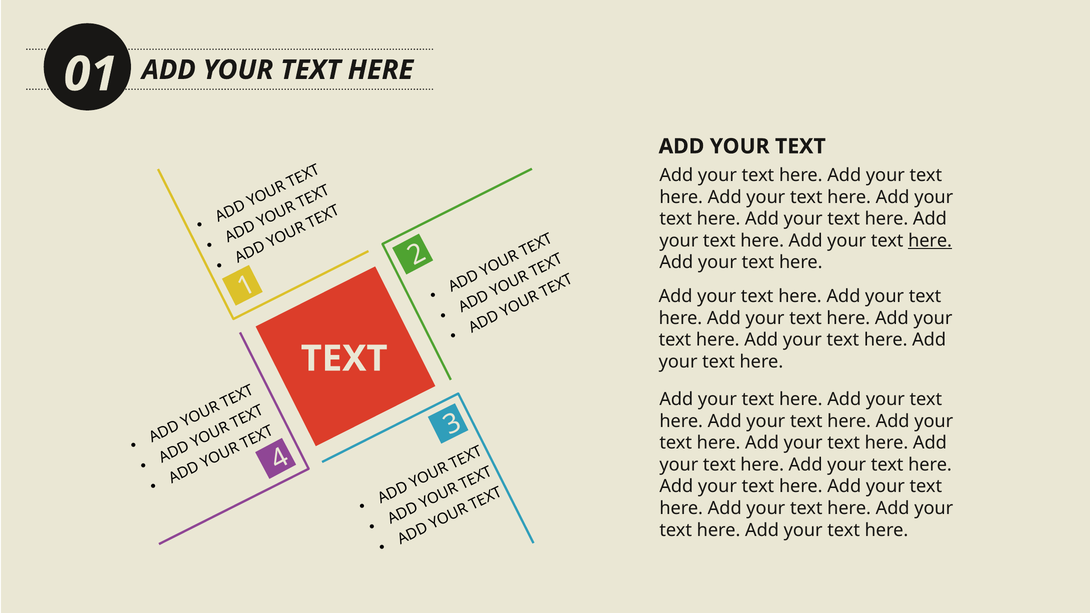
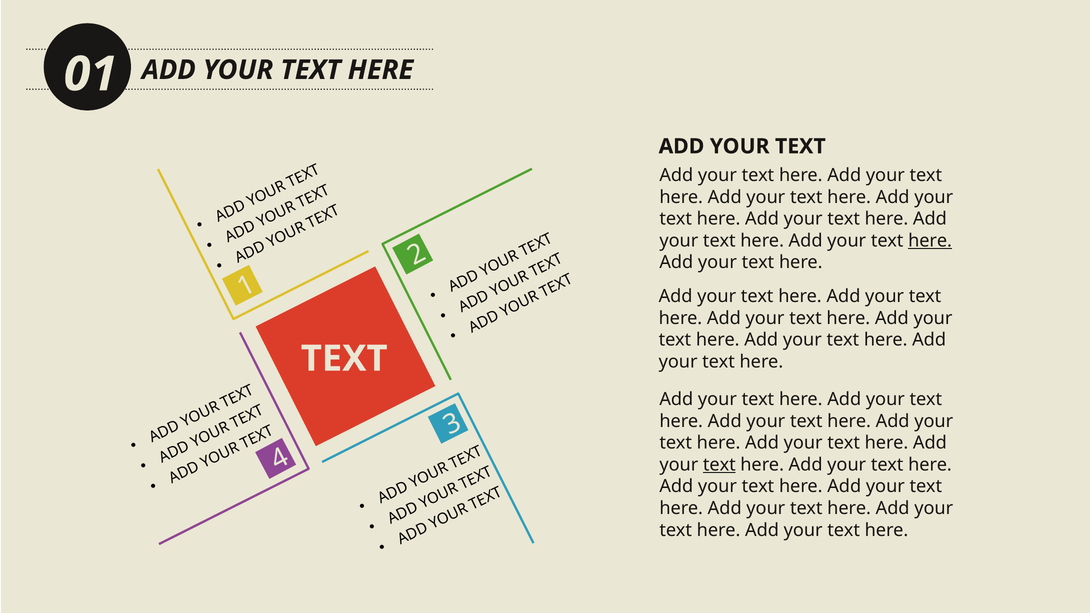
text at (719, 465) underline: none -> present
